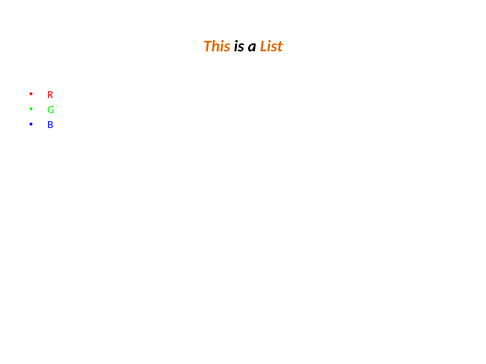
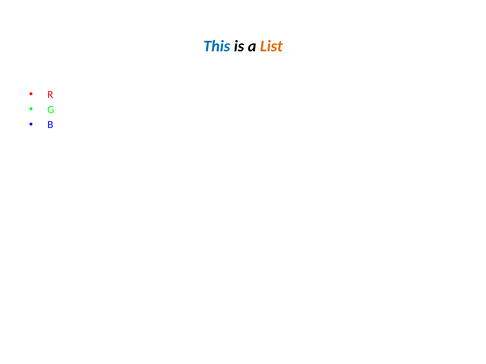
This colour: orange -> blue
